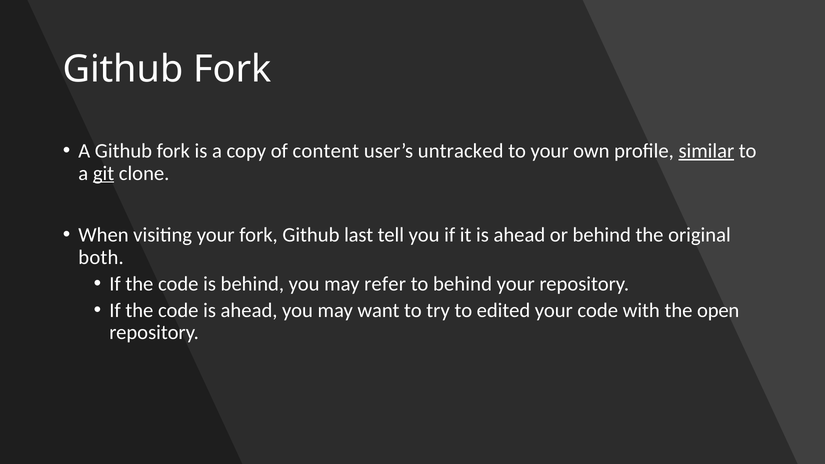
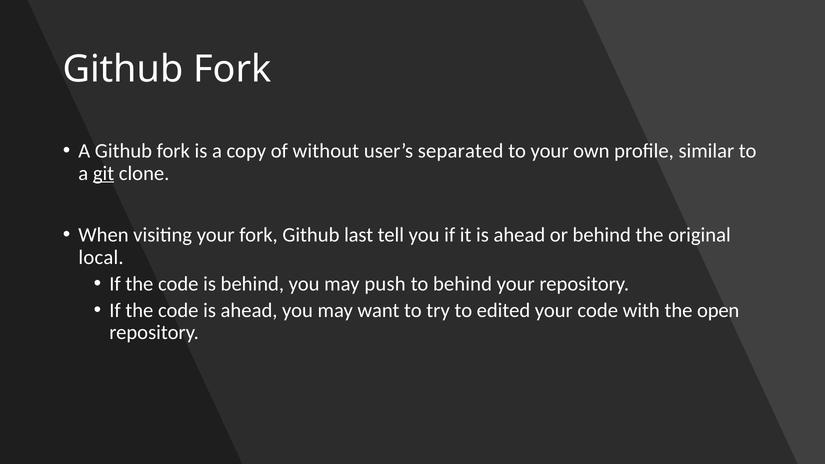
content: content -> without
untracked: untracked -> separated
similar underline: present -> none
both: both -> local
refer: refer -> push
